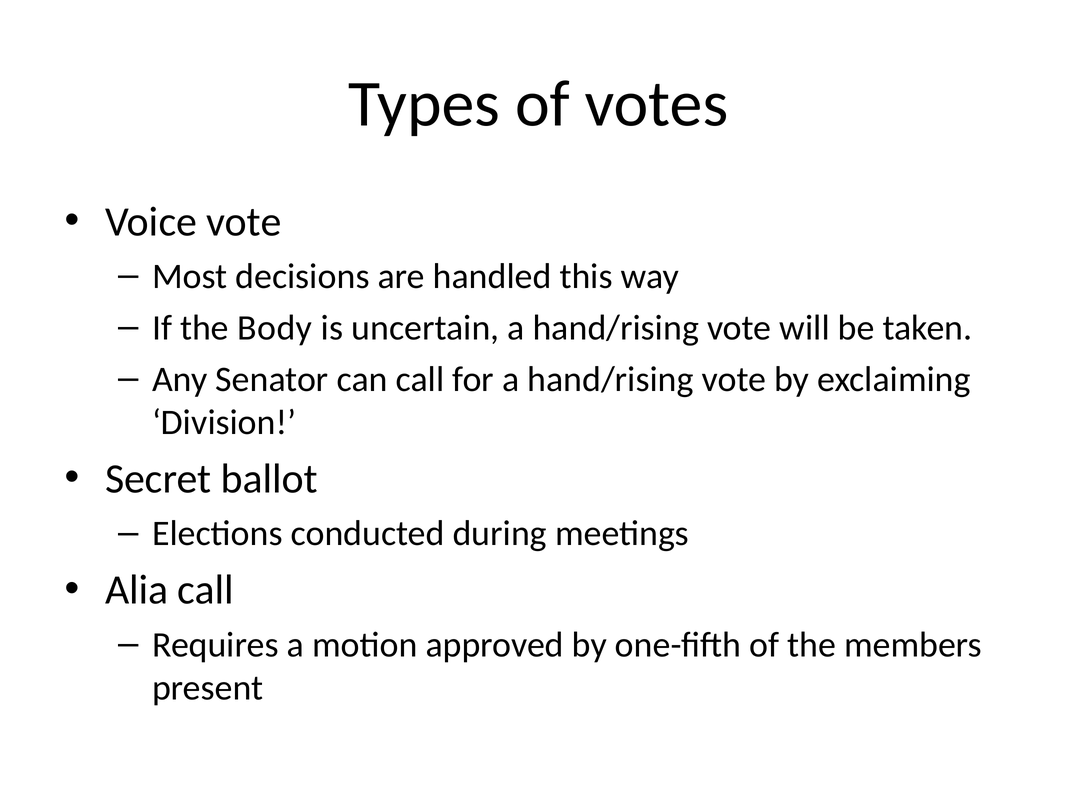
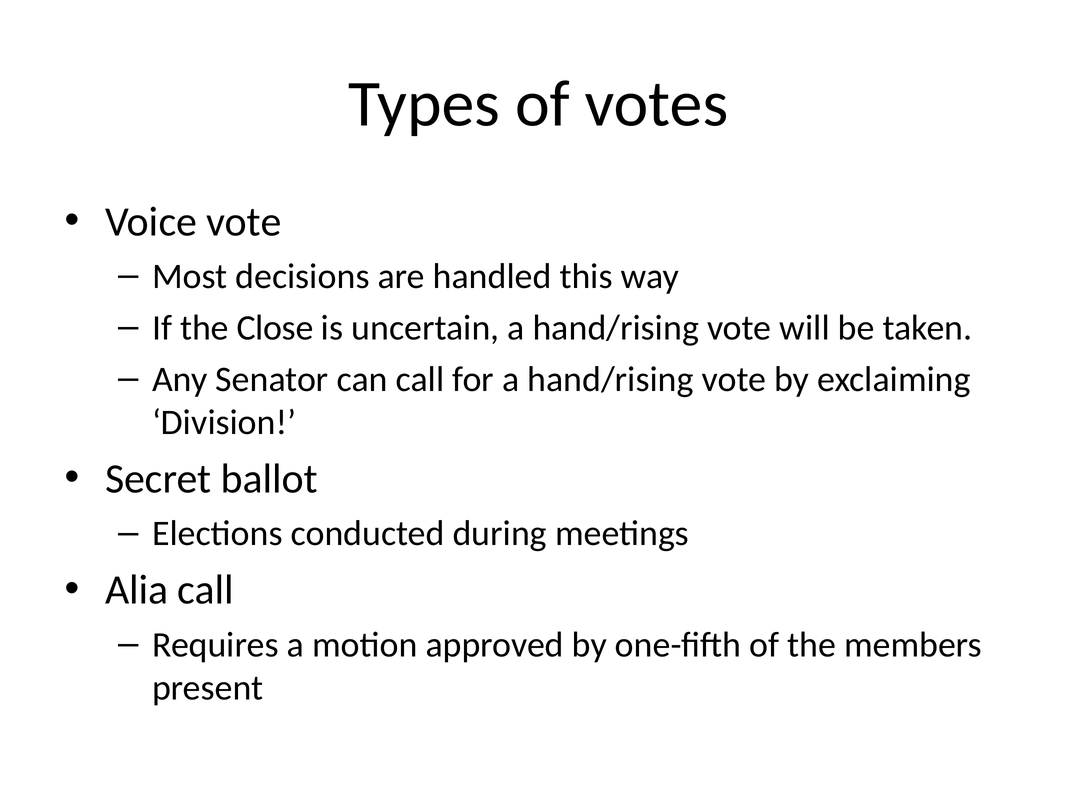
Body: Body -> Close
